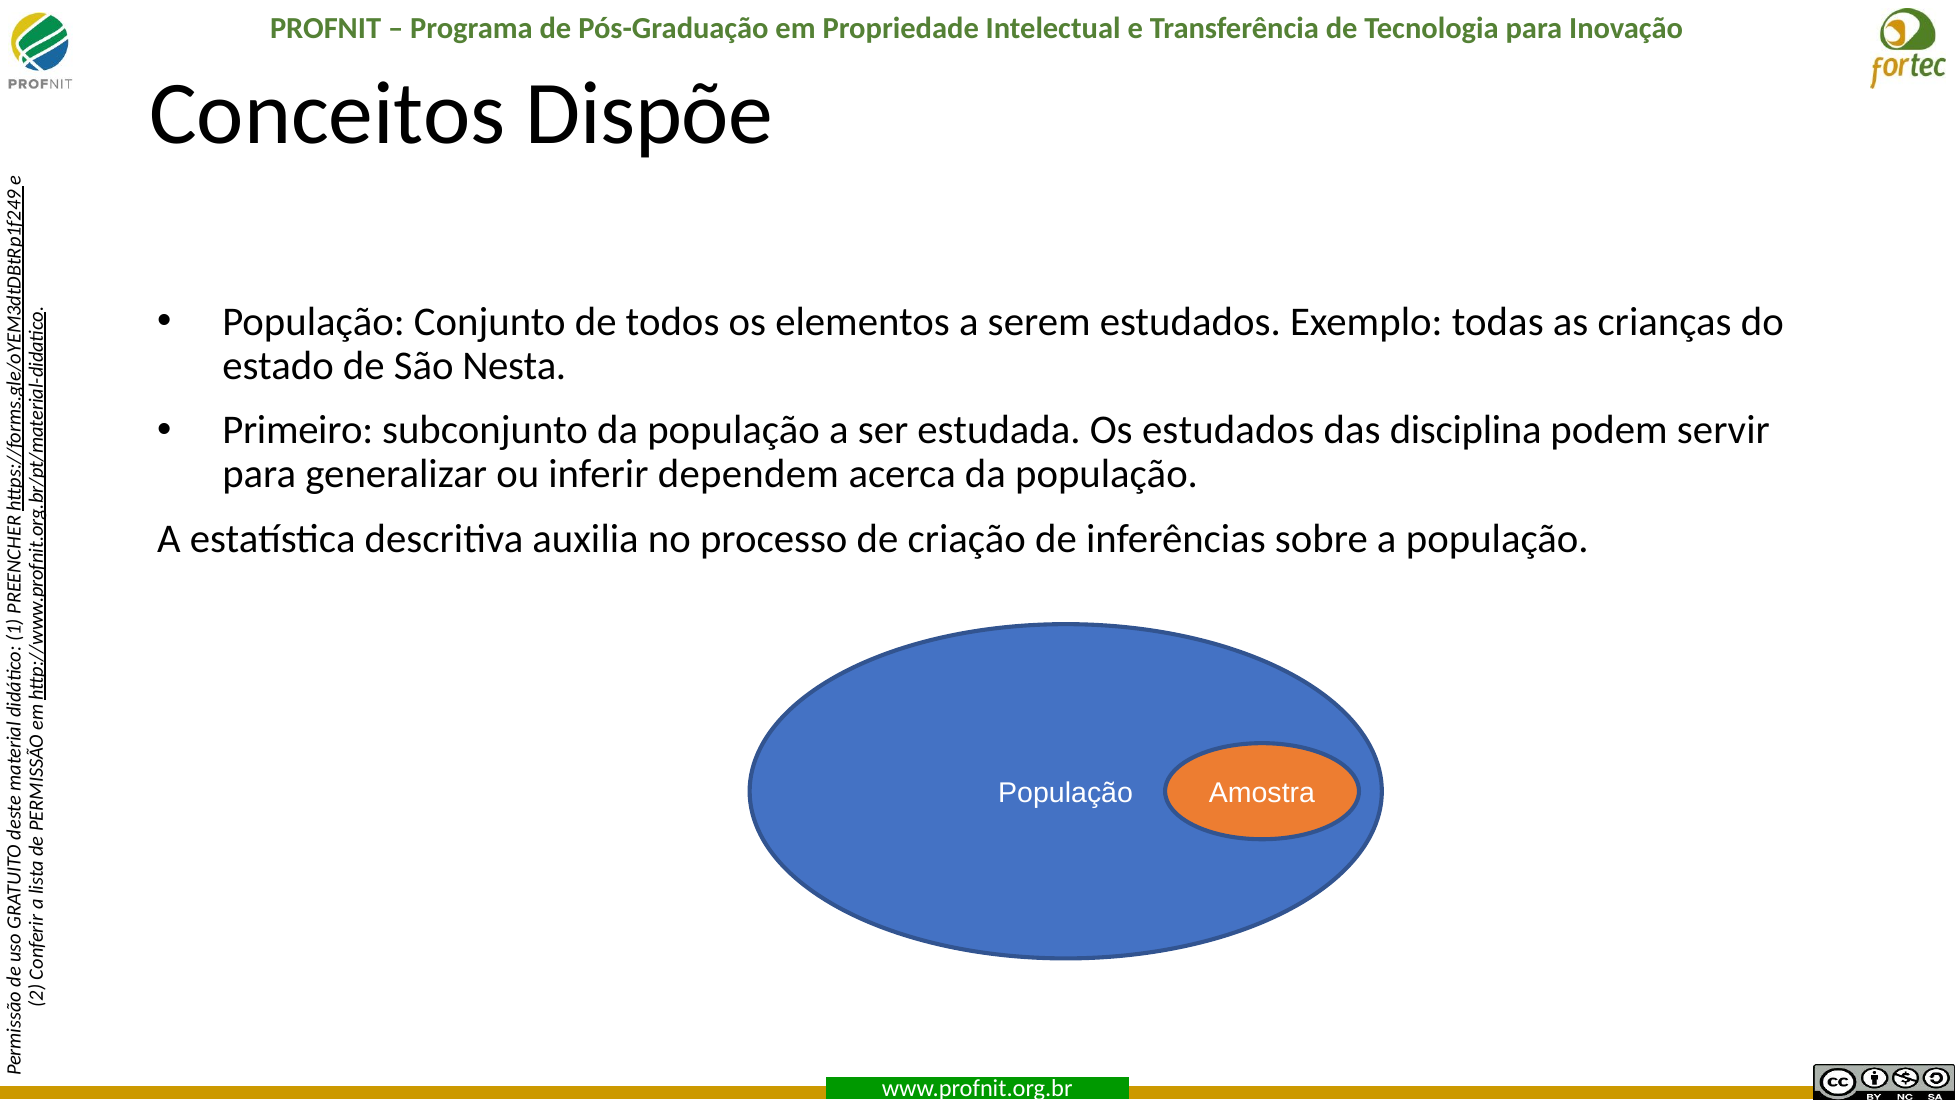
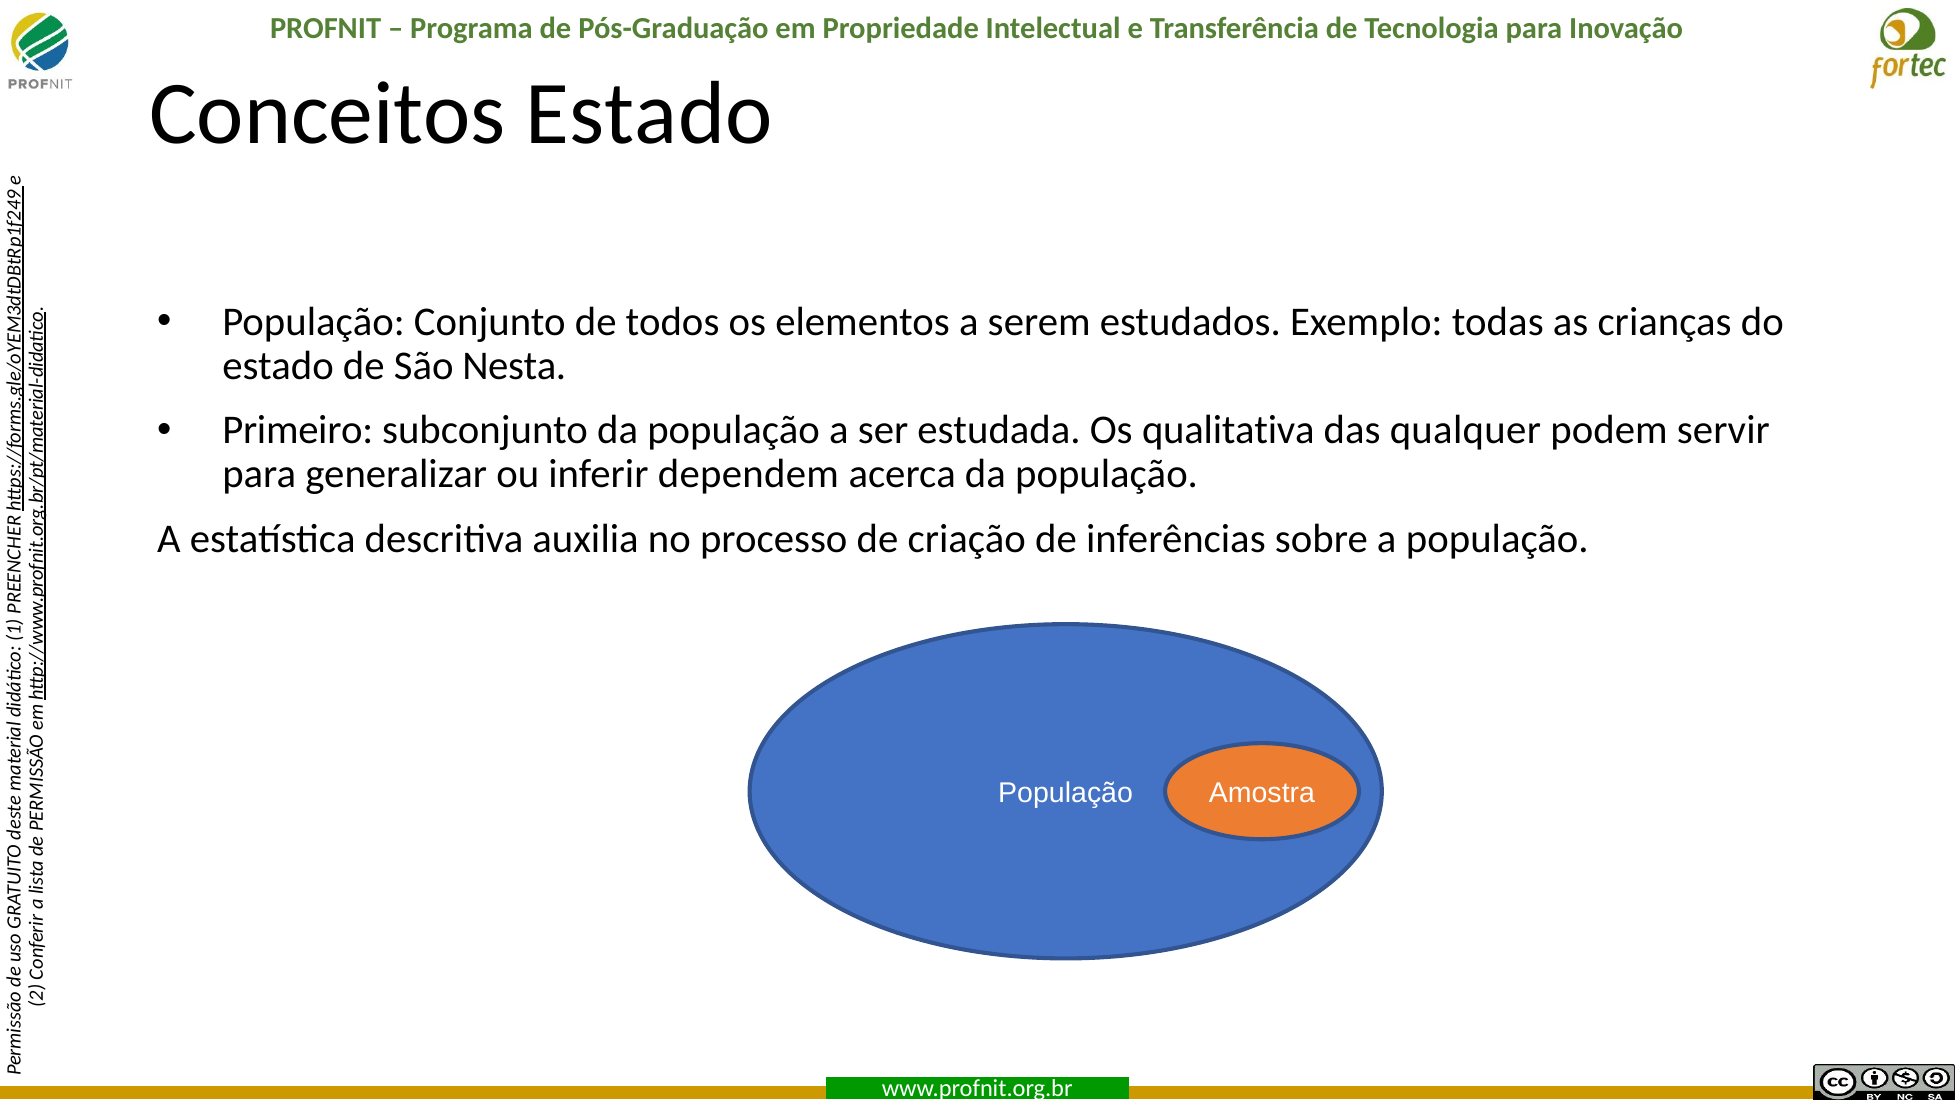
Conceitos Dispõe: Dispõe -> Estado
Os estudados: estudados -> qualitativa
disciplina: disciplina -> qualquer
